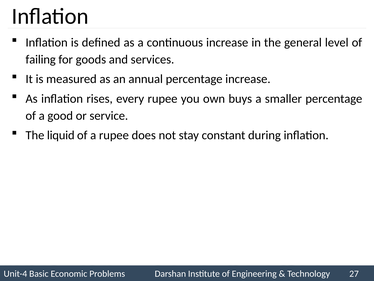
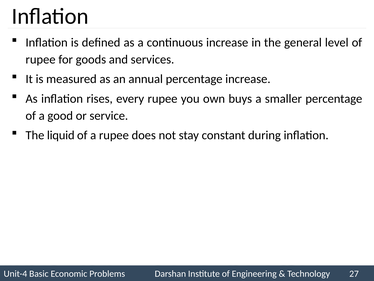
failing at (41, 59): failing -> rupee
